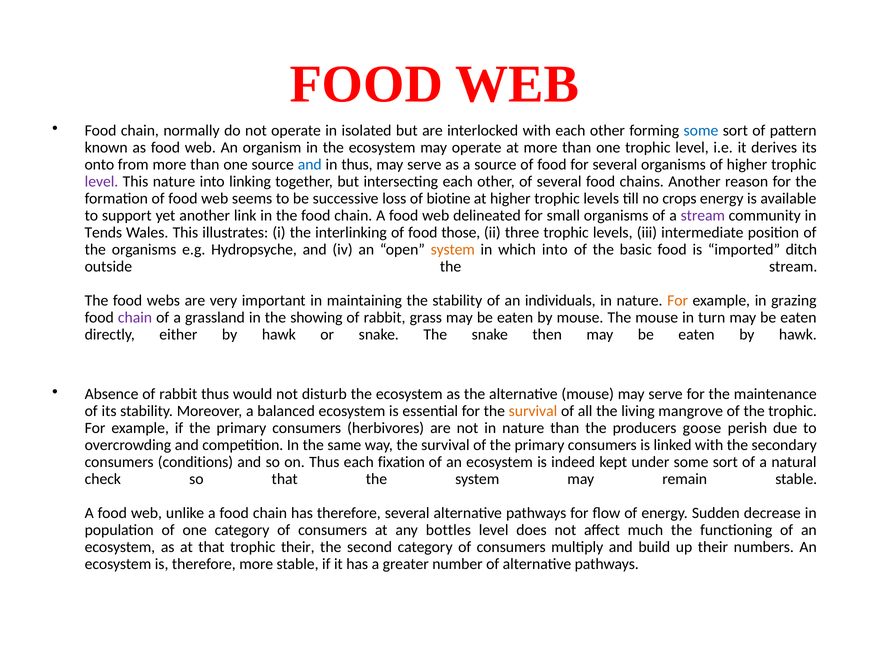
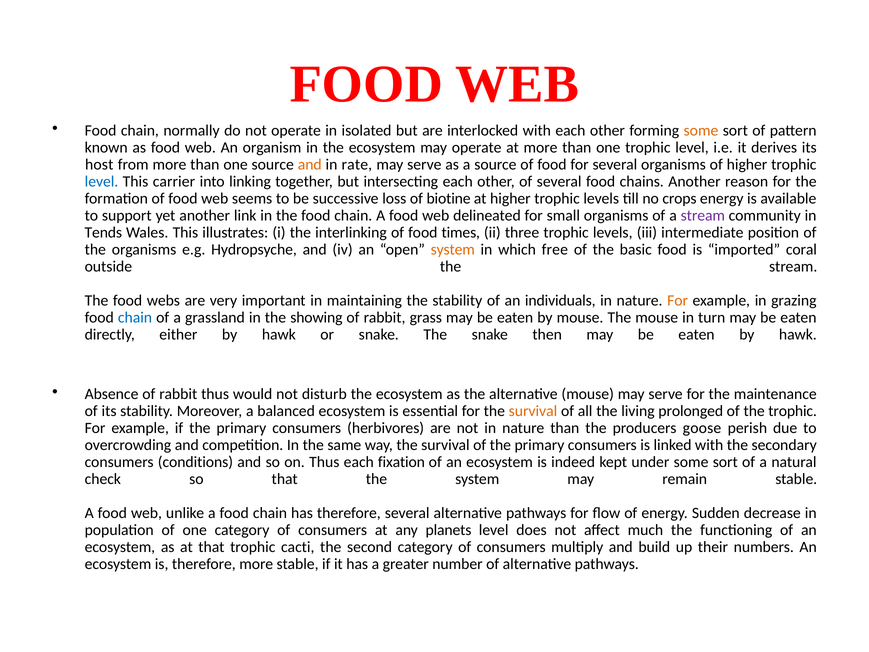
some at (701, 131) colour: blue -> orange
onto: onto -> host
and at (310, 165) colour: blue -> orange
in thus: thus -> rate
level at (102, 182) colour: purple -> blue
This nature: nature -> carrier
those: those -> times
which into: into -> free
ditch: ditch -> coral
chain at (135, 317) colour: purple -> blue
mangrove: mangrove -> prolonged
bottles: bottles -> planets
trophic their: their -> cacti
